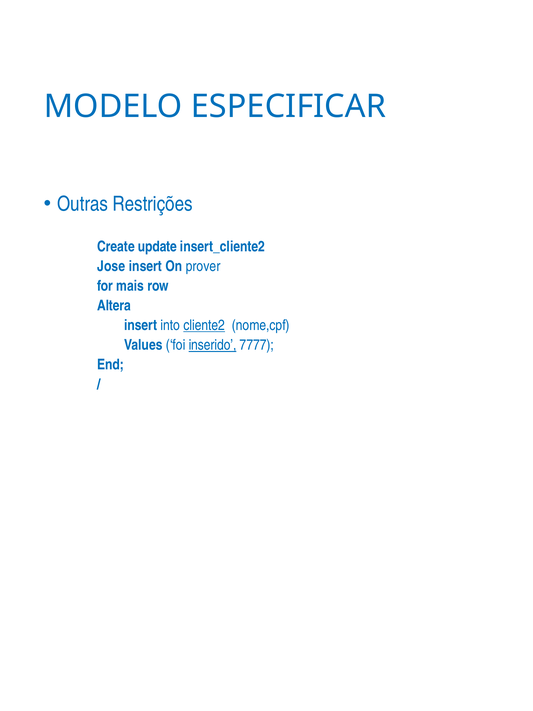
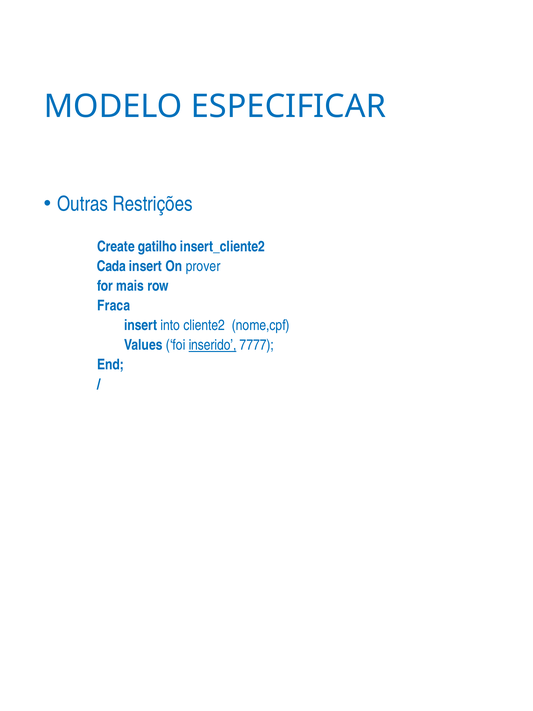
update: update -> gatilho
Jose: Jose -> Cada
Altera: Altera -> Fraca
cliente2 underline: present -> none
